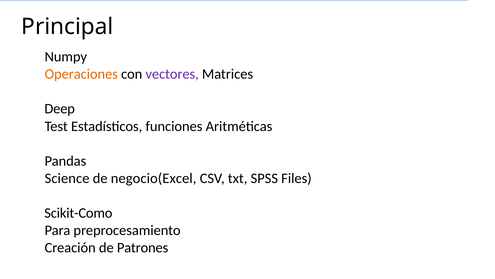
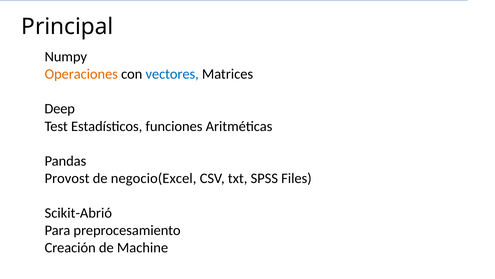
vectores colour: purple -> blue
Science: Science -> Provost
Scikit-Como: Scikit-Como -> Scikit-Abrió
Patrones: Patrones -> Machine
